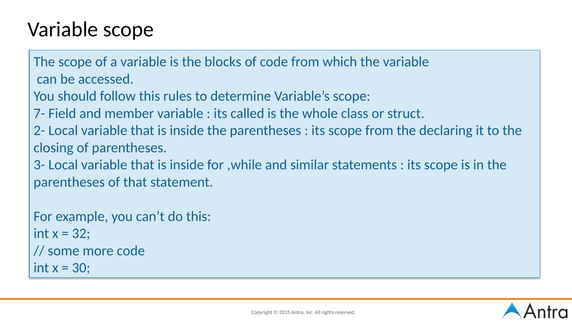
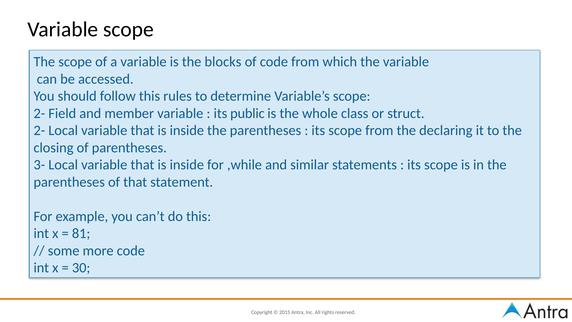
7- at (39, 113): 7- -> 2-
called: called -> public
32: 32 -> 81
